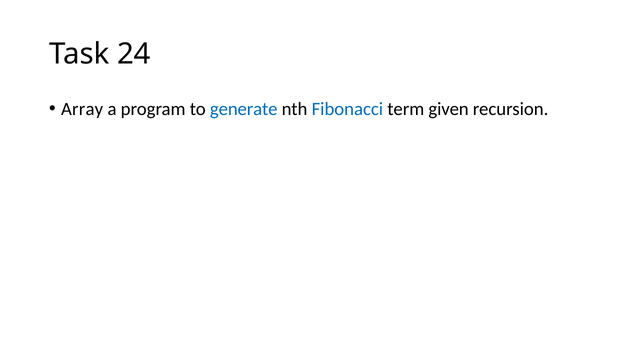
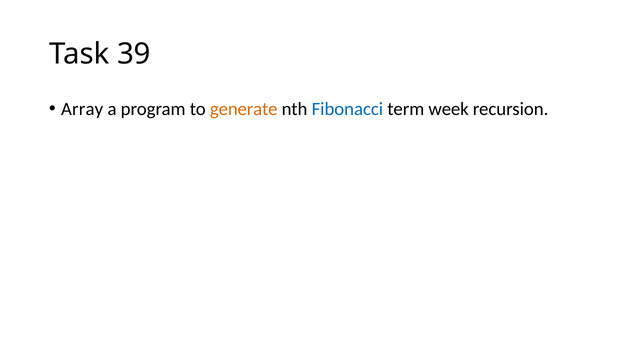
24: 24 -> 39
generate colour: blue -> orange
given: given -> week
